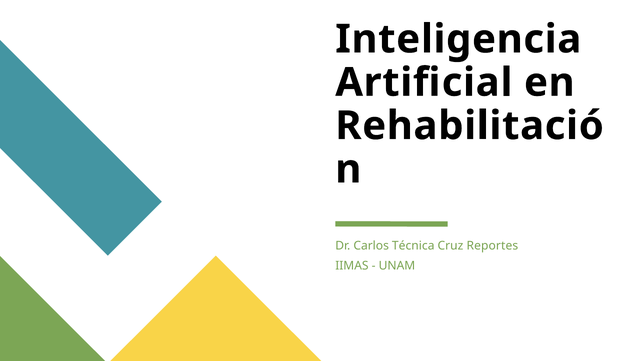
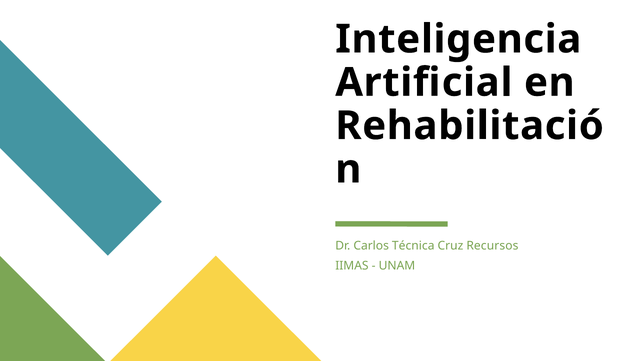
Reportes: Reportes -> Recursos
